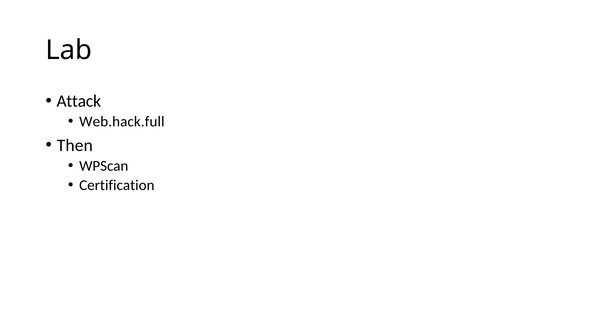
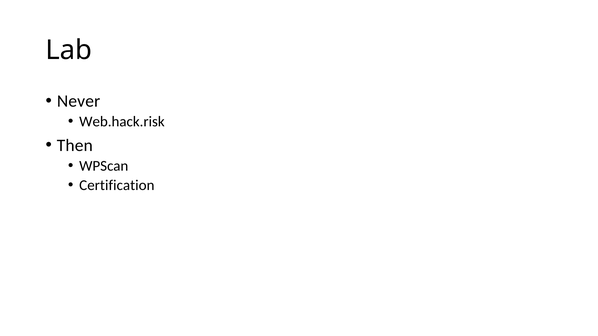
Attack: Attack -> Never
Web.hack.full: Web.hack.full -> Web.hack.risk
